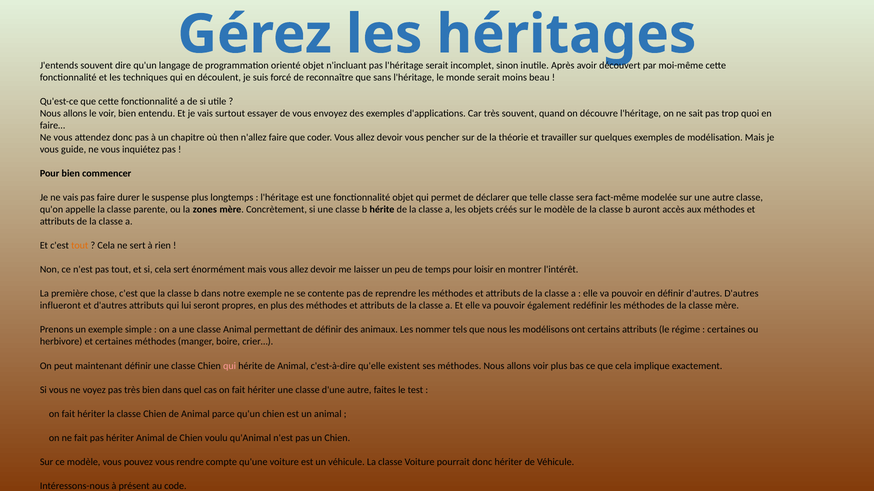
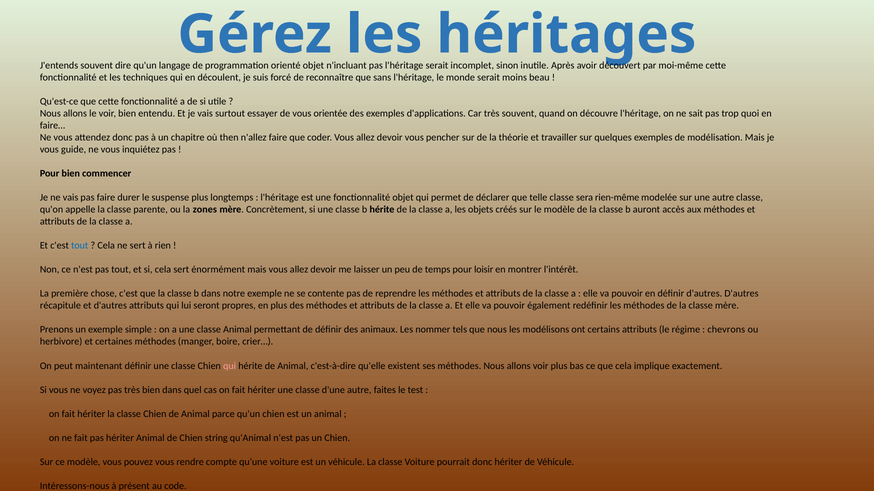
envoyez: envoyez -> orientée
fact-même: fact-même -> rien-même
tout at (80, 246) colour: orange -> blue
influeront: influeront -> récapitule
certaines at (726, 330): certaines -> chevrons
voulu: voulu -> string
